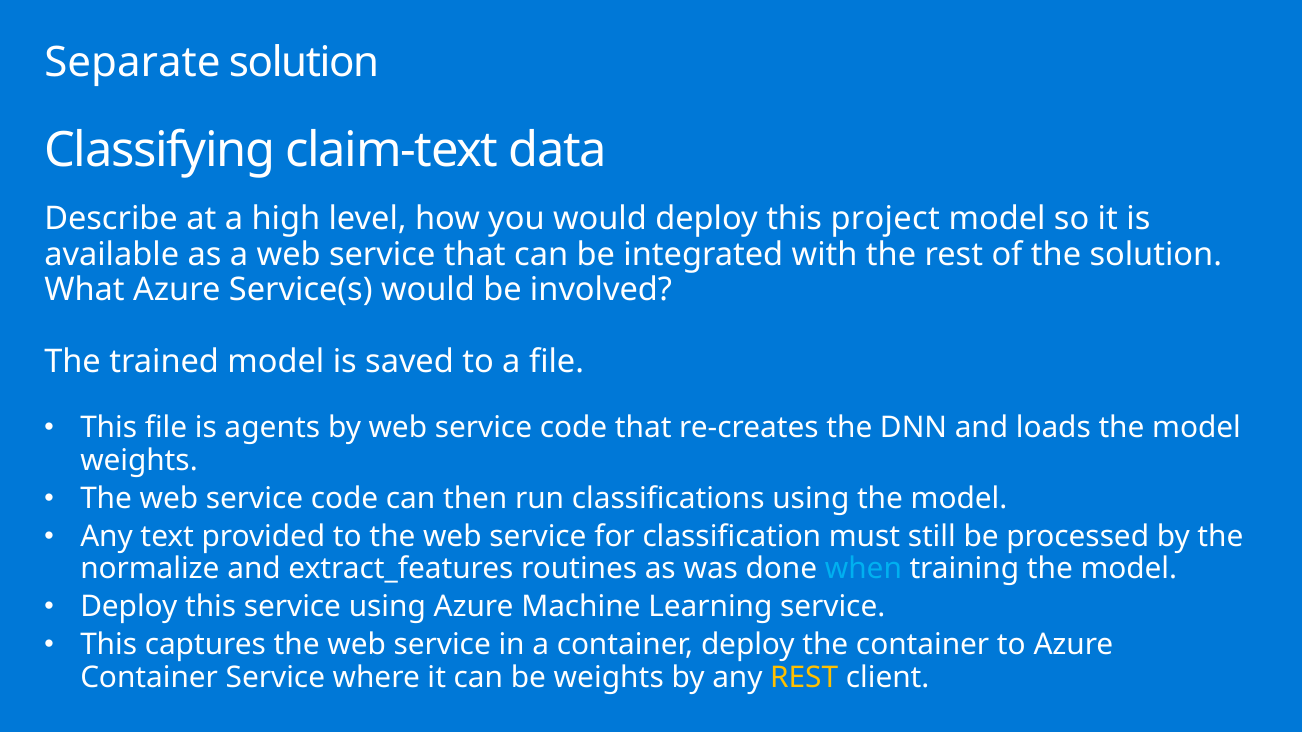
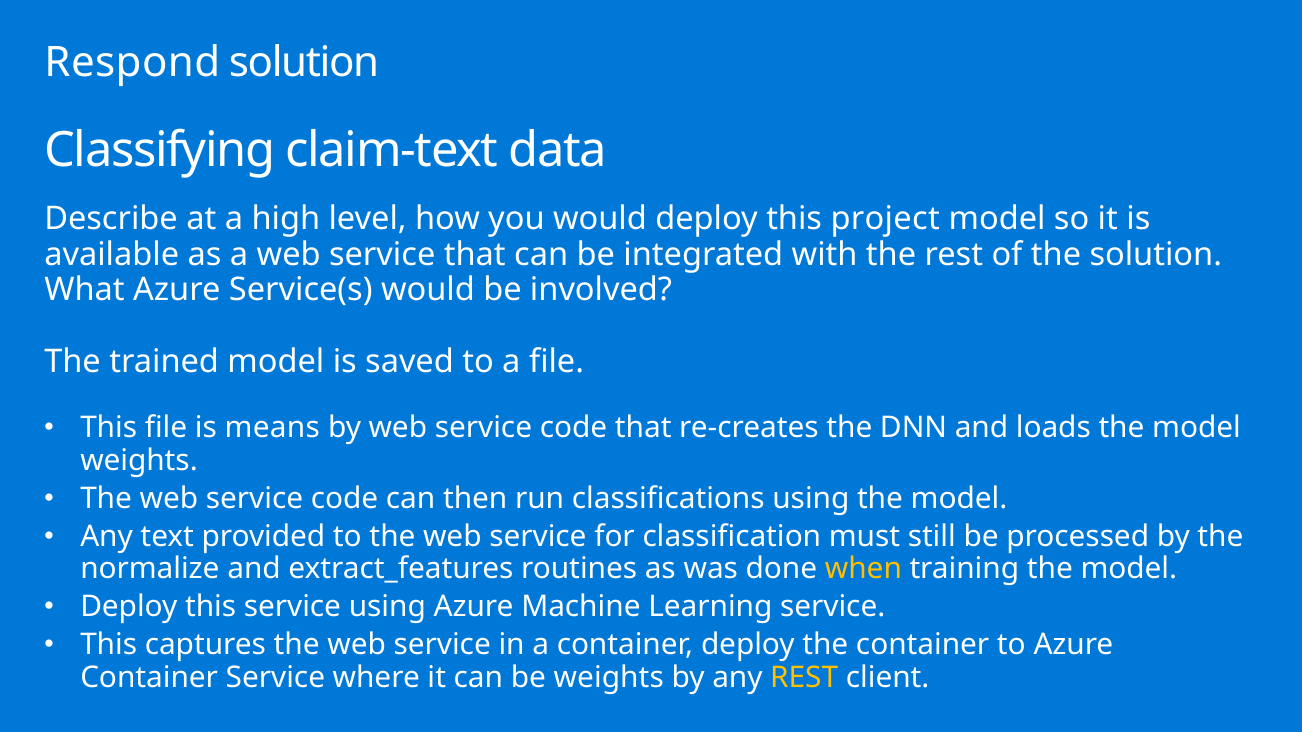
Separate: Separate -> Respond
agents: agents -> means
when colour: light blue -> yellow
